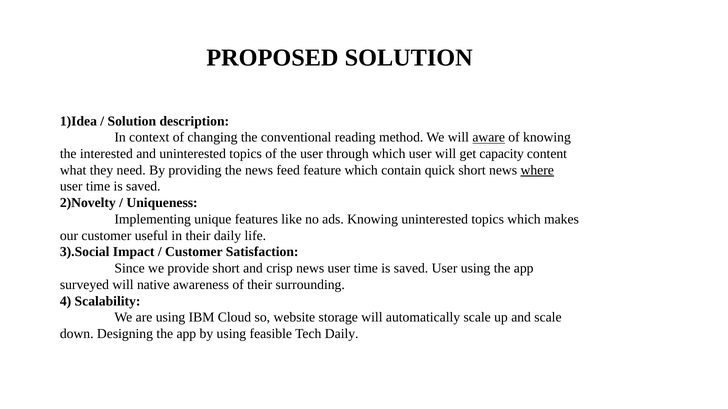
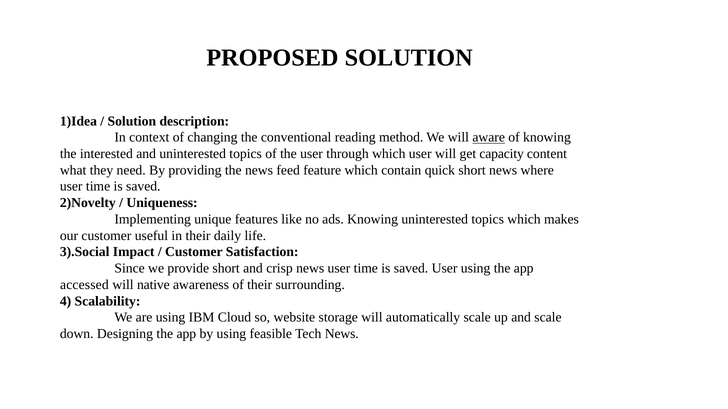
where underline: present -> none
surveyed: surveyed -> accessed
Tech Daily: Daily -> News
